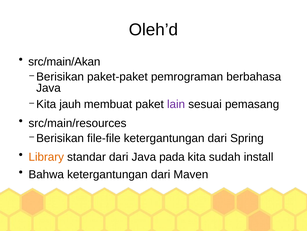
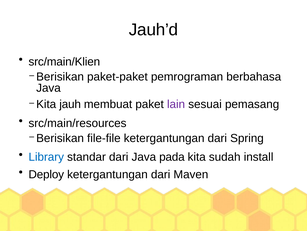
Oleh’d: Oleh’d -> Jauh’d
src/main/Akan: src/main/Akan -> src/main/Klien
Library colour: orange -> blue
Bahwa: Bahwa -> Deploy
